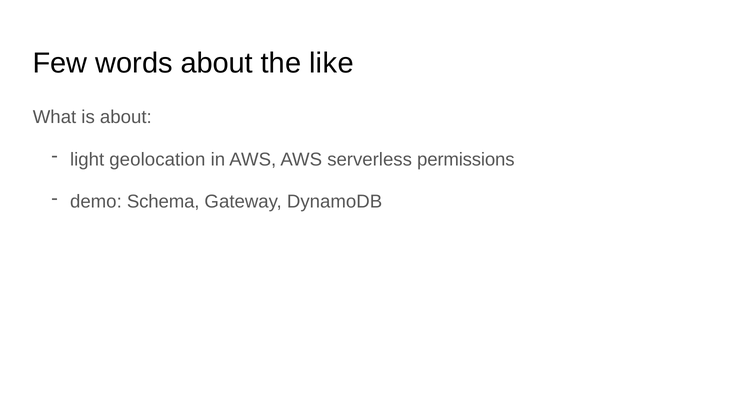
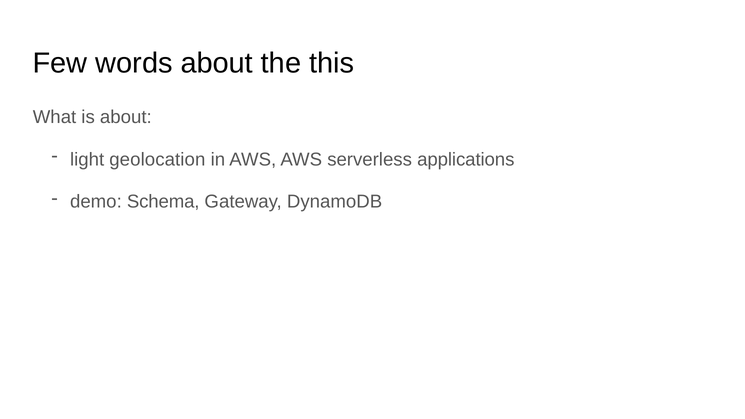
like: like -> this
permissions: permissions -> applications
